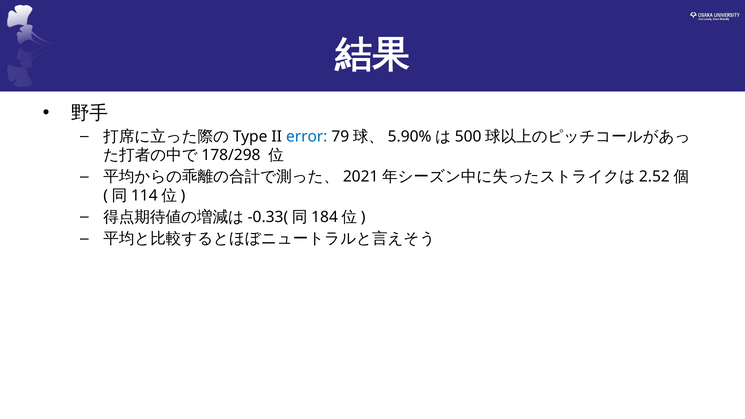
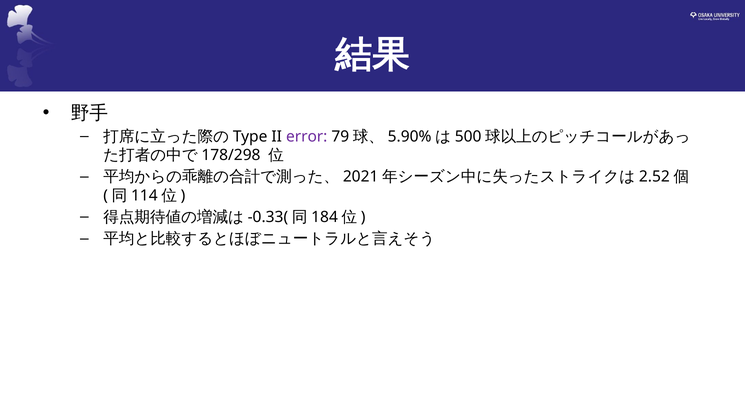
error colour: blue -> purple
